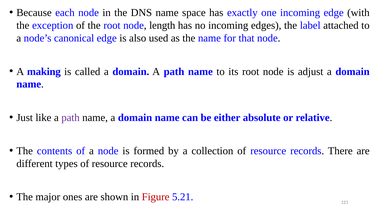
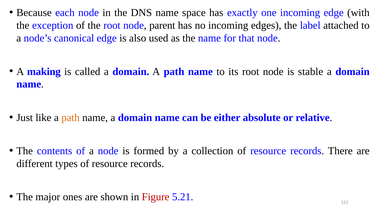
length: length -> parent
adjust: adjust -> stable
path at (71, 118) colour: purple -> orange
